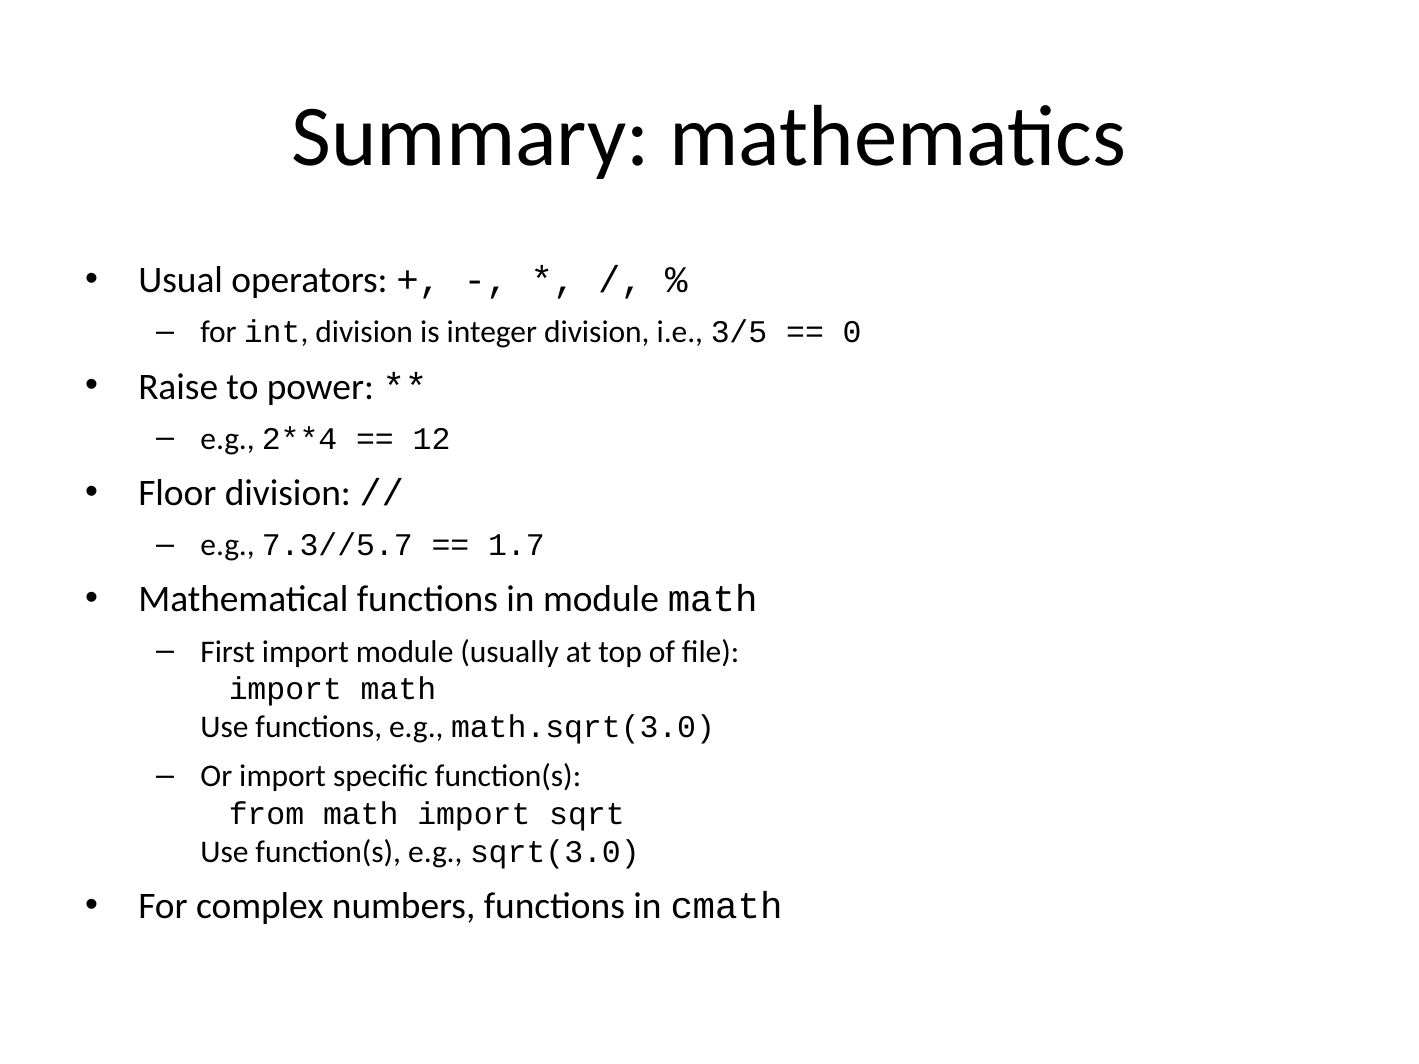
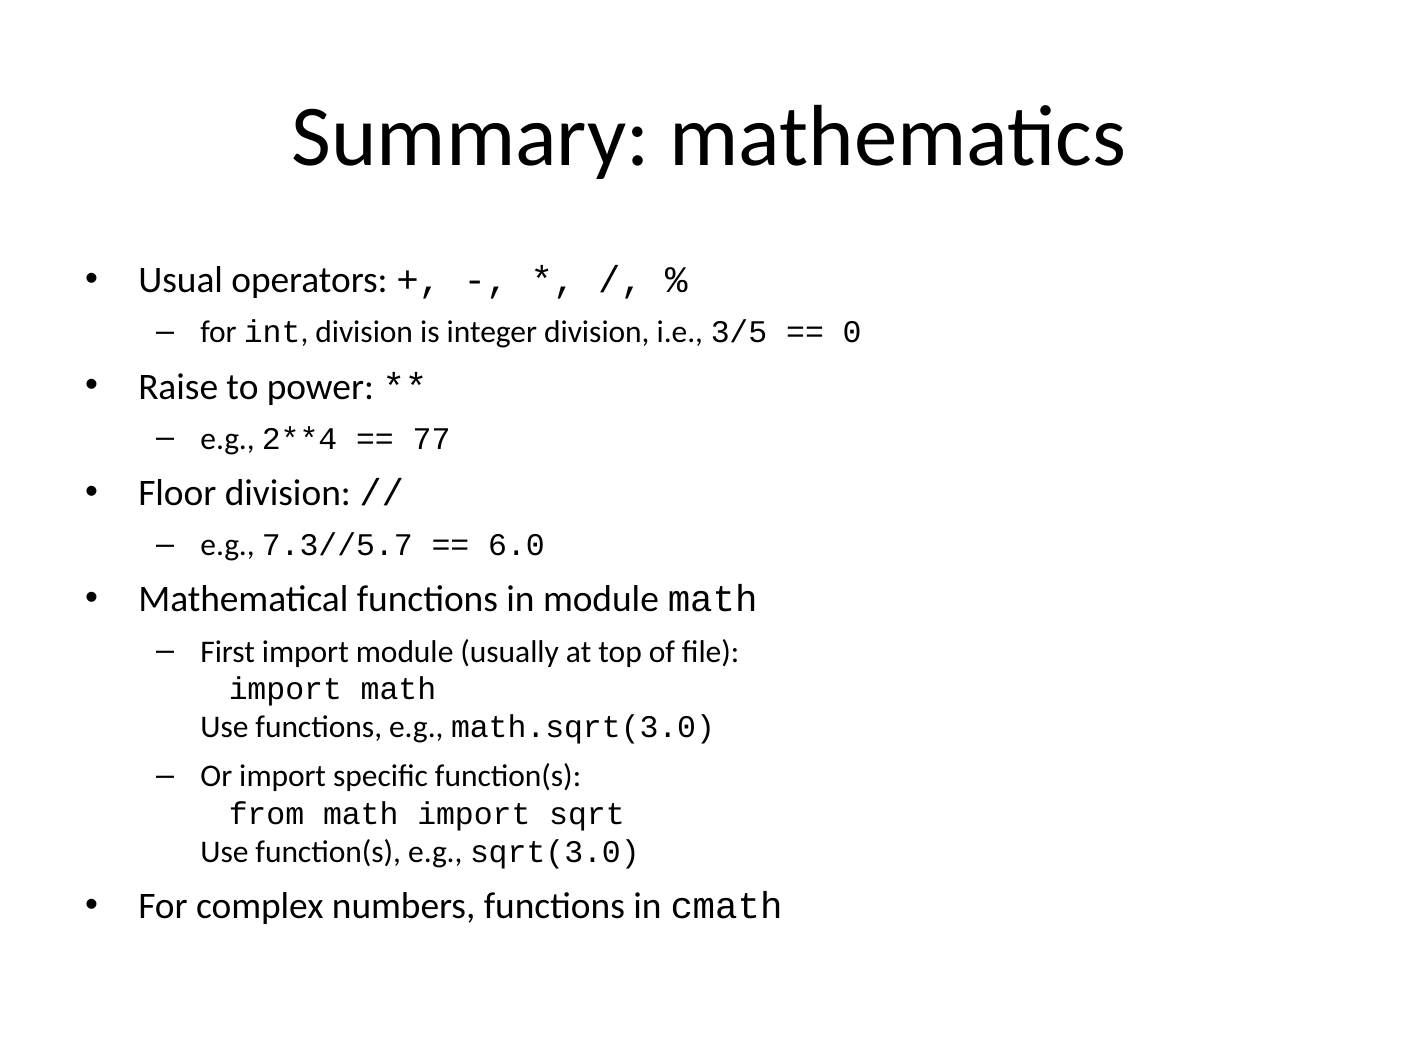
12: 12 -> 77
1.7: 1.7 -> 6.0
